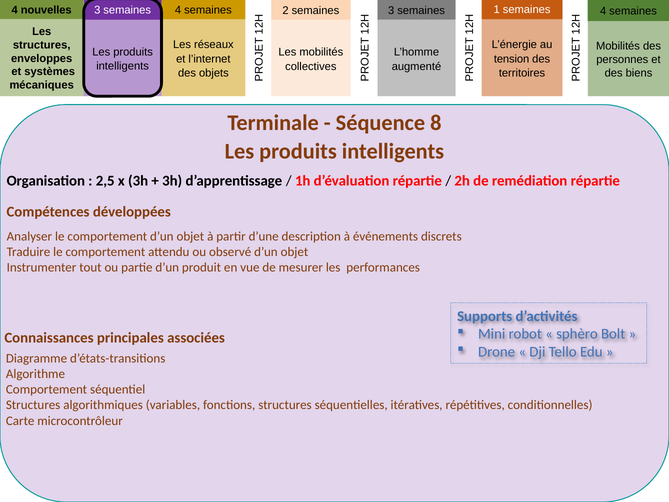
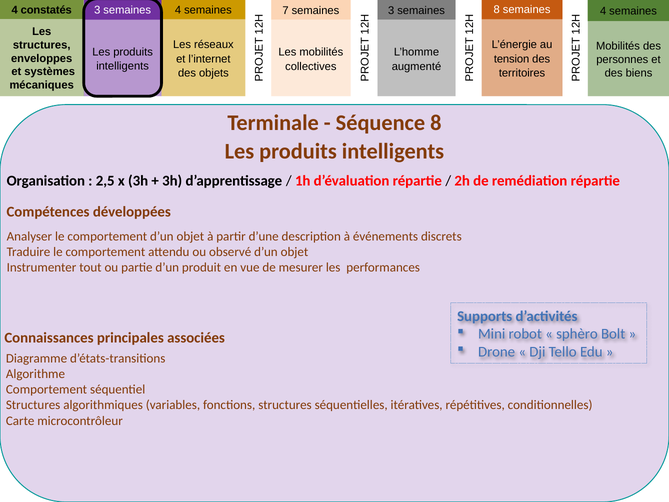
nouvelles: nouvelles -> constatés
semaines 2: 2 -> 7
semaines 1: 1 -> 8
